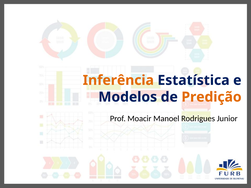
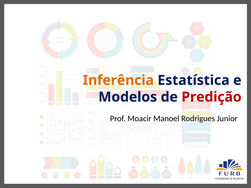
Predição colour: orange -> red
